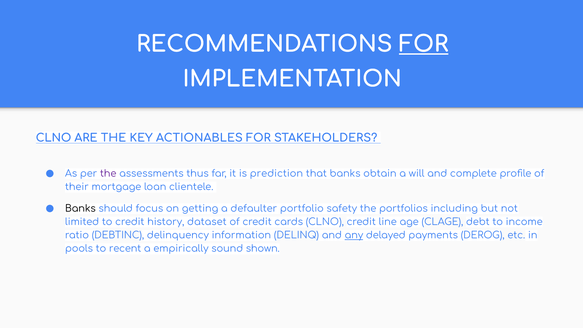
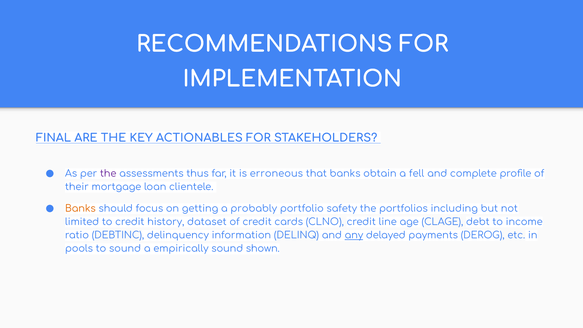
FOR at (424, 44) underline: present -> none
CLNO at (54, 138): CLNO -> FINAL
prediction: prediction -> erroneous
will: will -> fell
Banks at (80, 209) colour: black -> orange
defaulter: defaulter -> probably
to recent: recent -> sound
